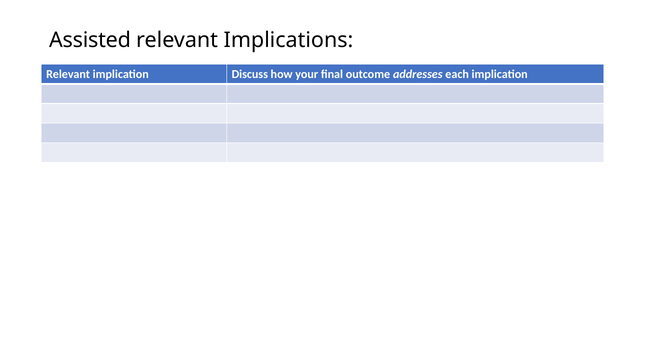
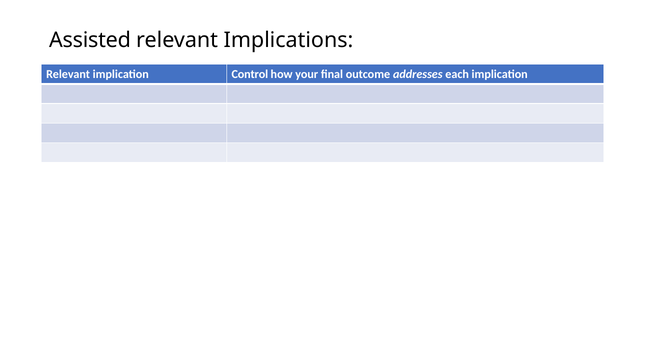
Discuss: Discuss -> Control
